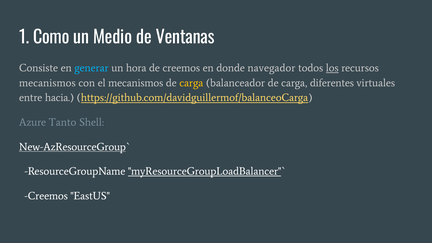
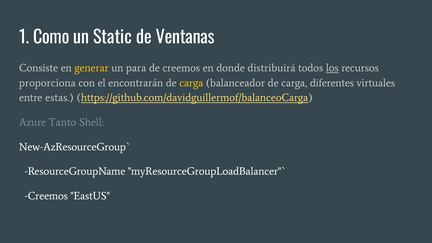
Medio: Medio -> Static
generar colour: light blue -> yellow
hora: hora -> para
navegador: navegador -> distribuirá
mecanismos at (47, 83): mecanismos -> proporciona
el mecanismos: mecanismos -> encontrarán
hacia: hacia -> estas
New-AzResourceGroup underline: present -> none
myResourceGroupLoadBalancer underline: present -> none
